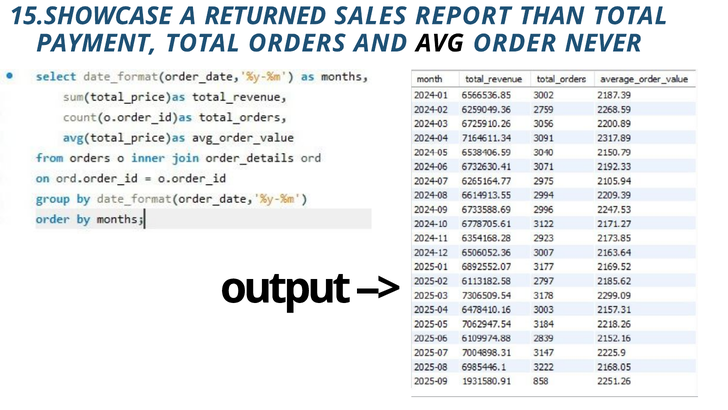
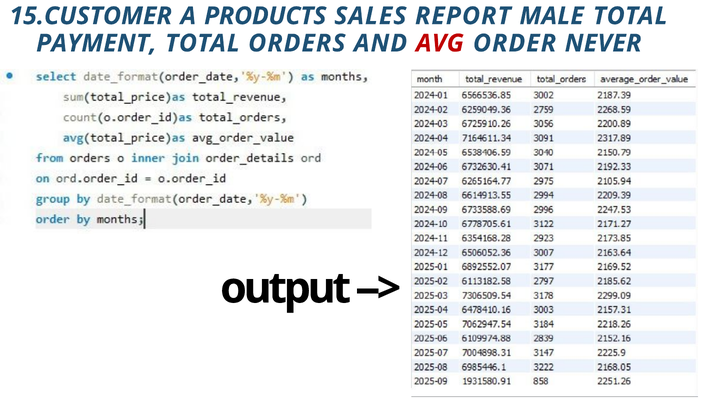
15.SHOWCASE: 15.SHOWCASE -> 15.CUSTOMER
RETURNED: RETURNED -> PRODUCTS
THAN: THAN -> MALE
AVG colour: black -> red
